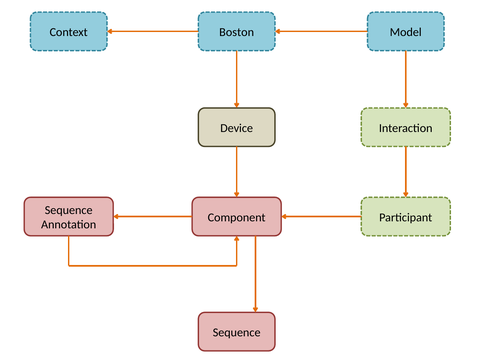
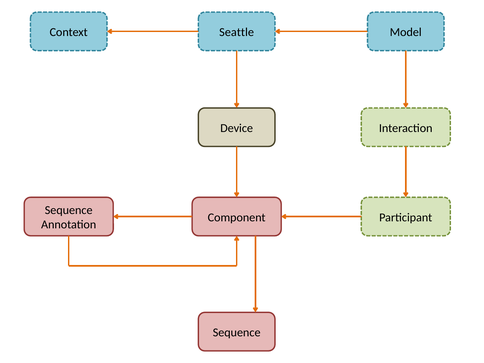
Boston: Boston -> Seattle
